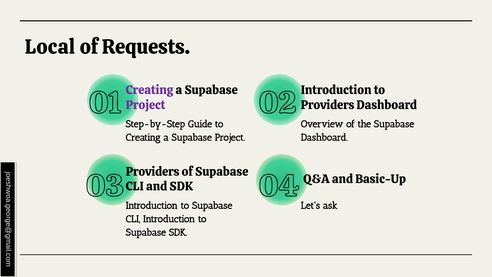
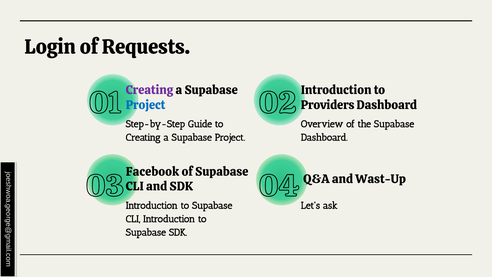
Local: Local -> Login
Project at (146, 105) colour: purple -> blue
Providers at (153, 172): Providers -> Facebook
Basic-Up: Basic-Up -> Wast-Up
